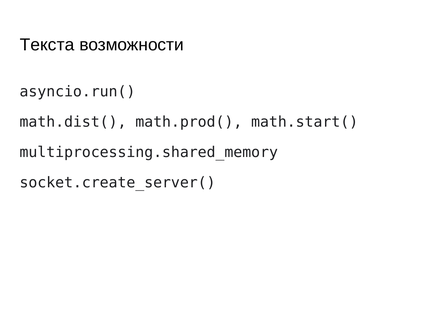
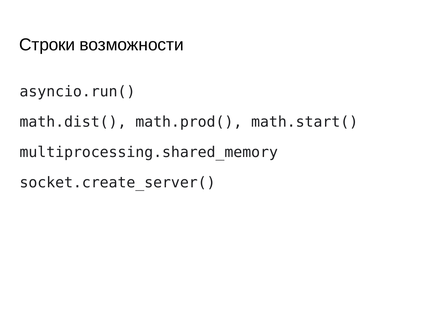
Текста: Текста -> Строки
